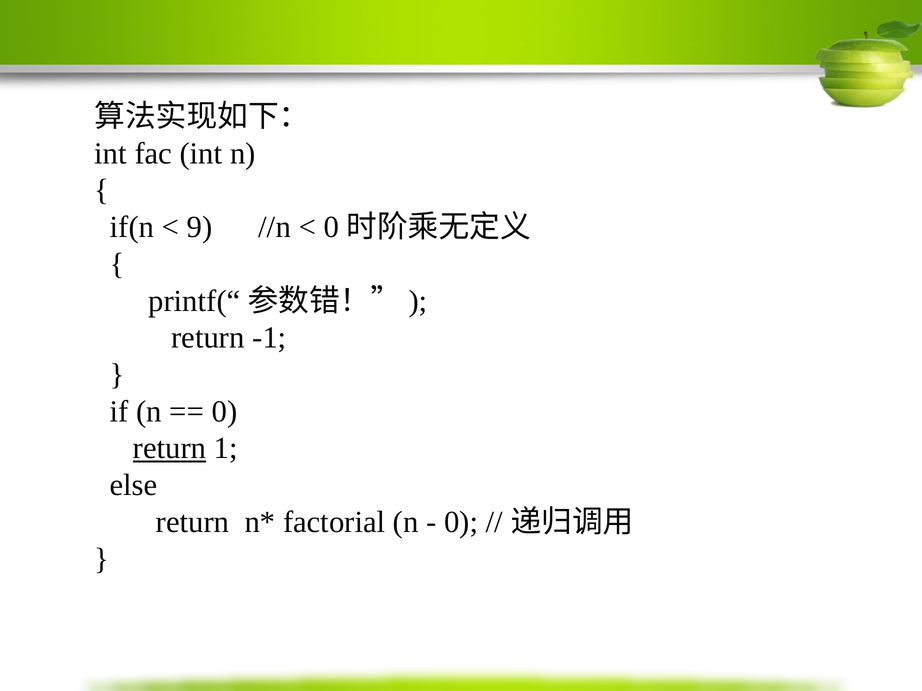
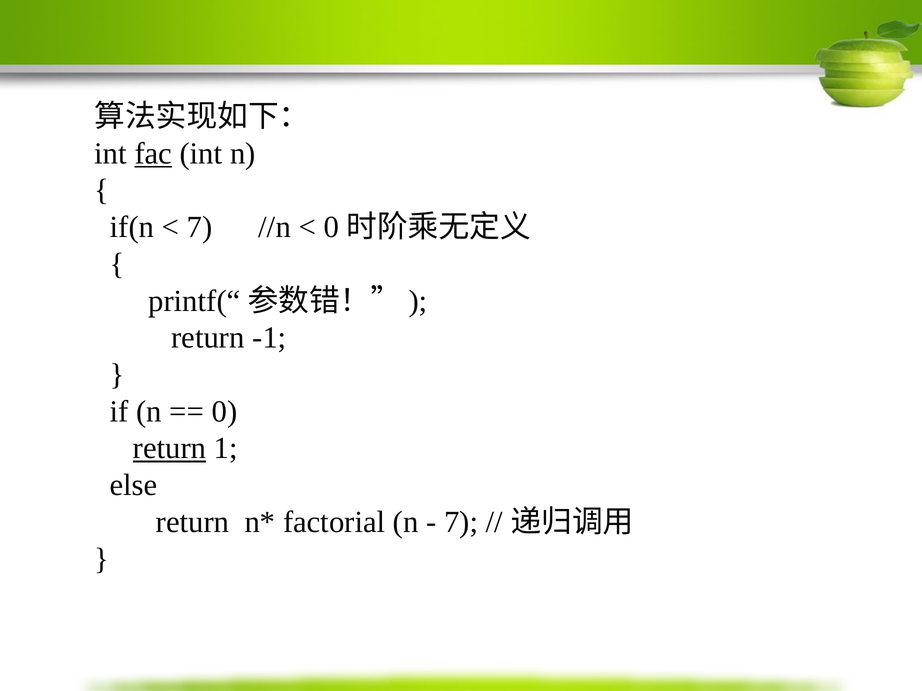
fac underline: none -> present
9 at (200, 227): 9 -> 7
0 at (461, 522): 0 -> 7
